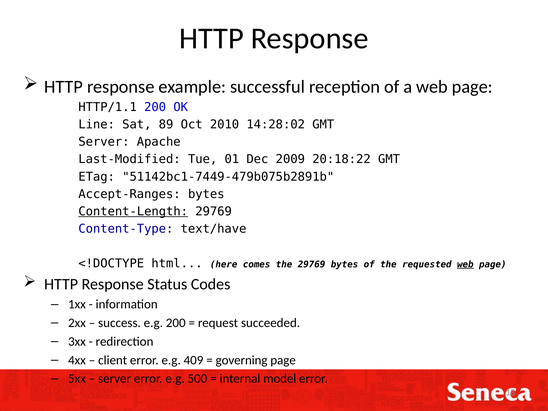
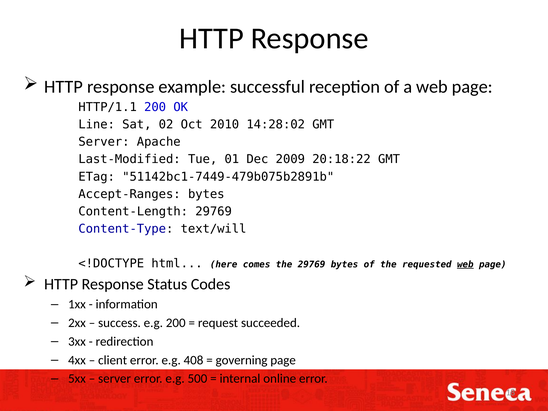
89: 89 -> 02
Content-Length underline: present -> none
text/have: text/have -> text/will
409: 409 -> 408
model: model -> online
